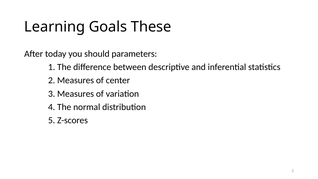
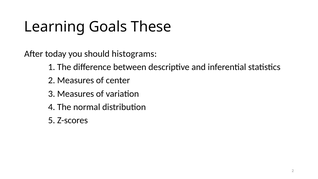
parameters: parameters -> histograms
